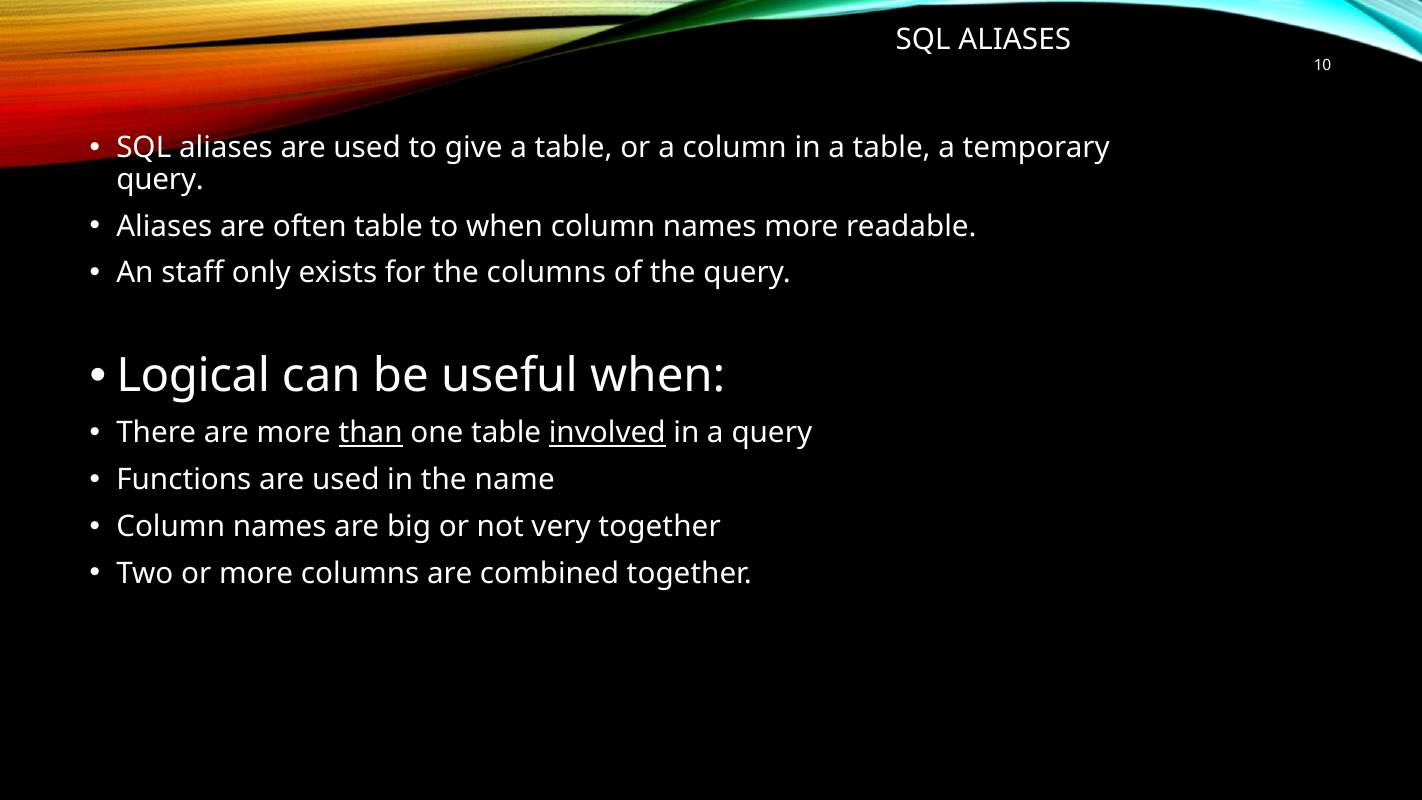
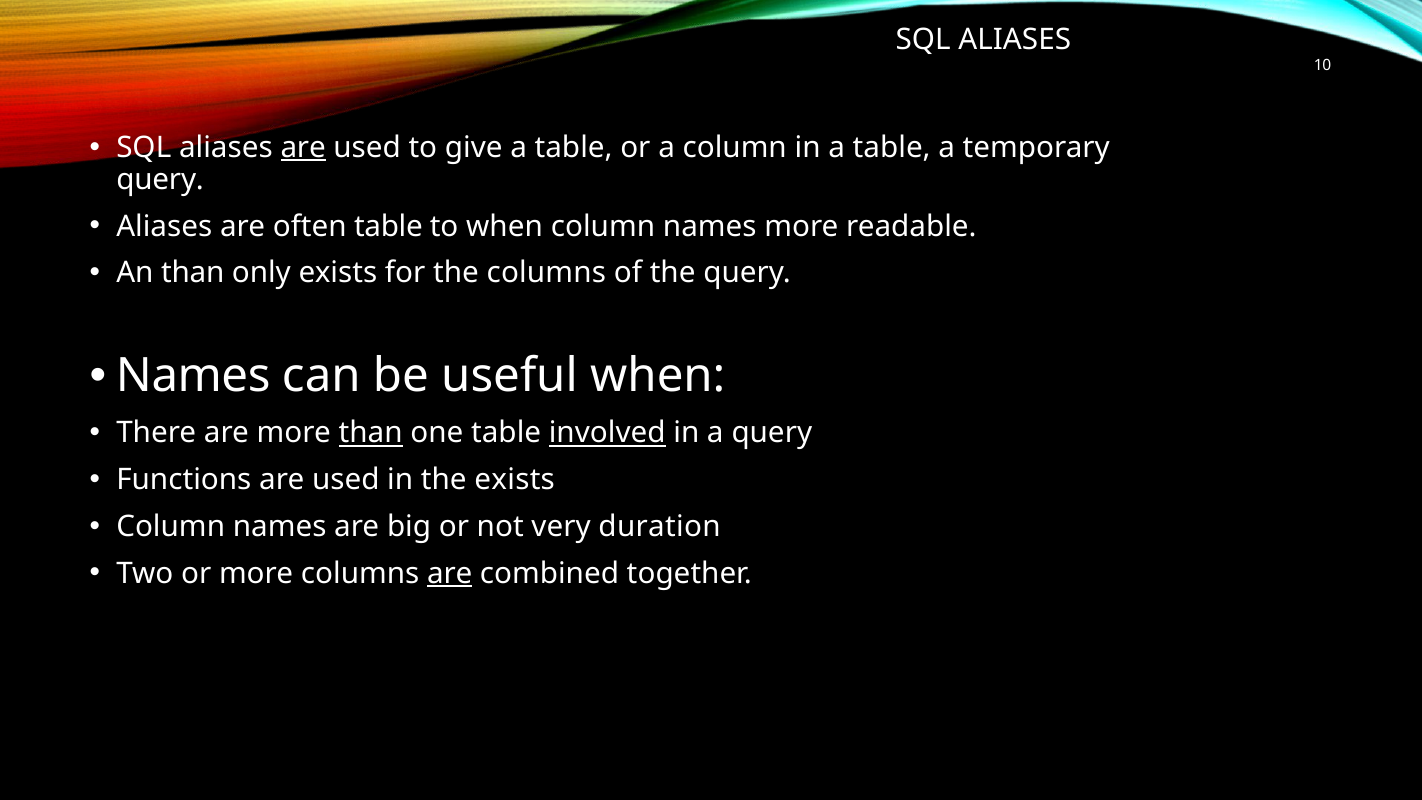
are at (303, 148) underline: none -> present
An staff: staff -> than
Logical at (193, 376): Logical -> Names
the name: name -> exists
very together: together -> duration
are at (450, 573) underline: none -> present
